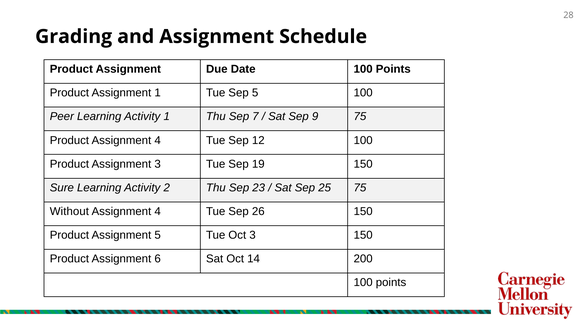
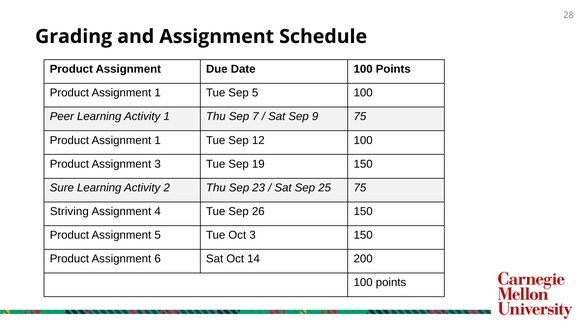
4 at (158, 141): 4 -> 1
Without: Without -> Striving
